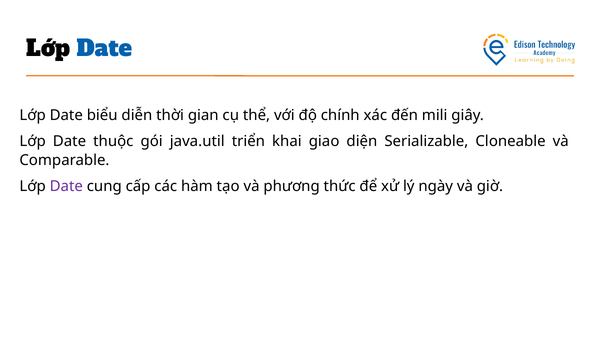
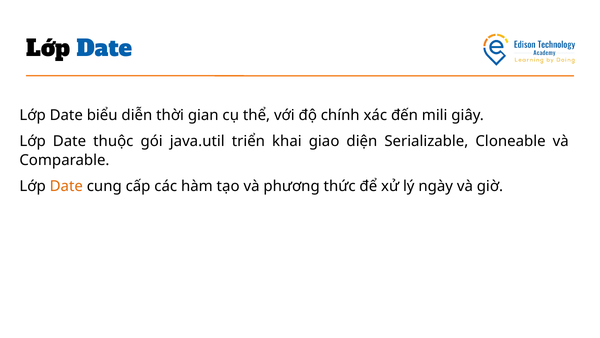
Date at (66, 186) colour: purple -> orange
